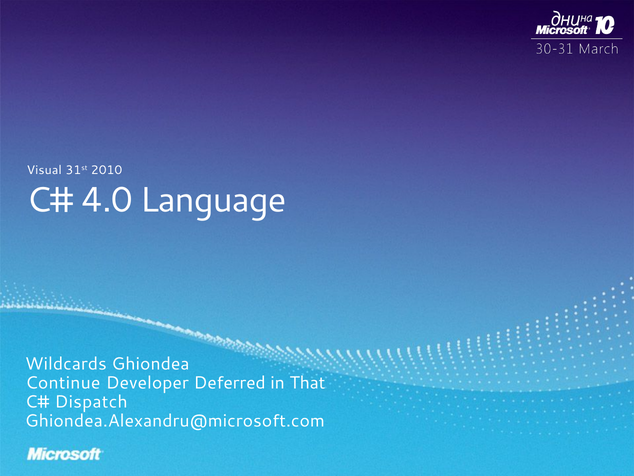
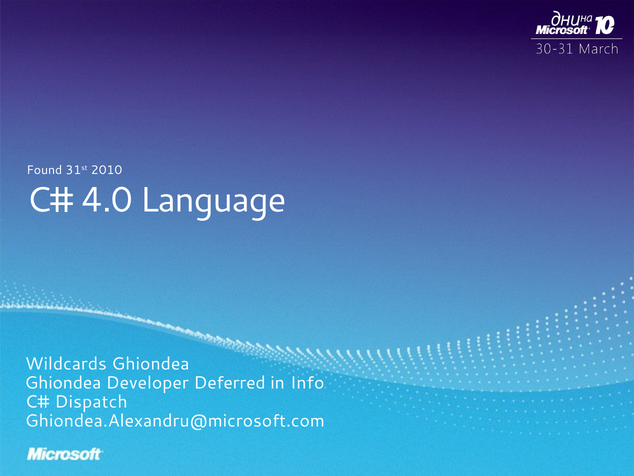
Visual: Visual -> Found
Continue at (63, 383): Continue -> Ghiondea
That: That -> Info
